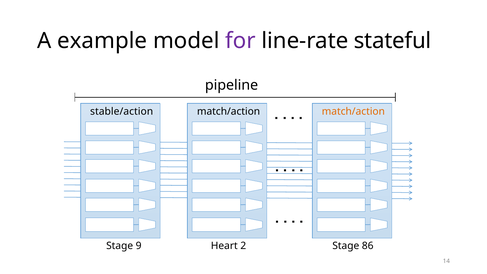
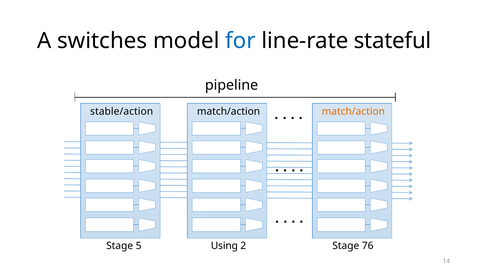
example: example -> switches
for colour: purple -> blue
9: 9 -> 5
Heart: Heart -> Using
86: 86 -> 76
